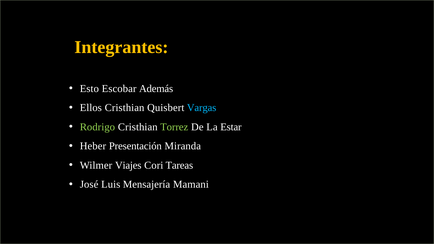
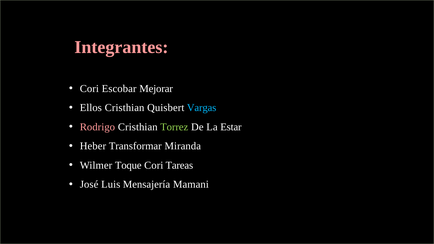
Integrantes colour: yellow -> pink
Esto at (89, 89): Esto -> Cori
Además: Además -> Mejorar
Rodrigo colour: light green -> pink
Presentación: Presentación -> Transformar
Viajes: Viajes -> Toque
